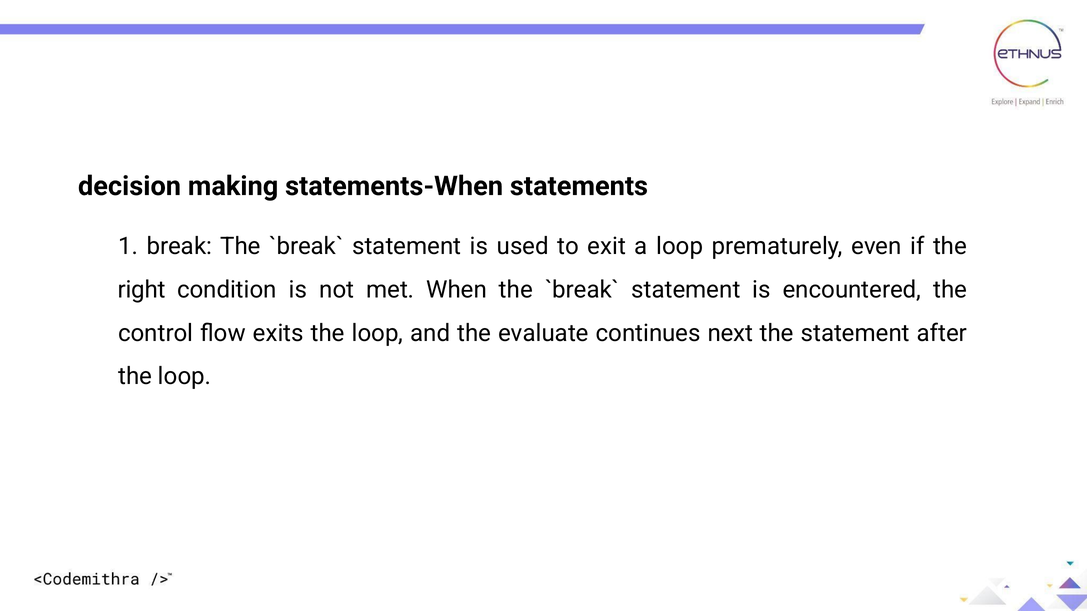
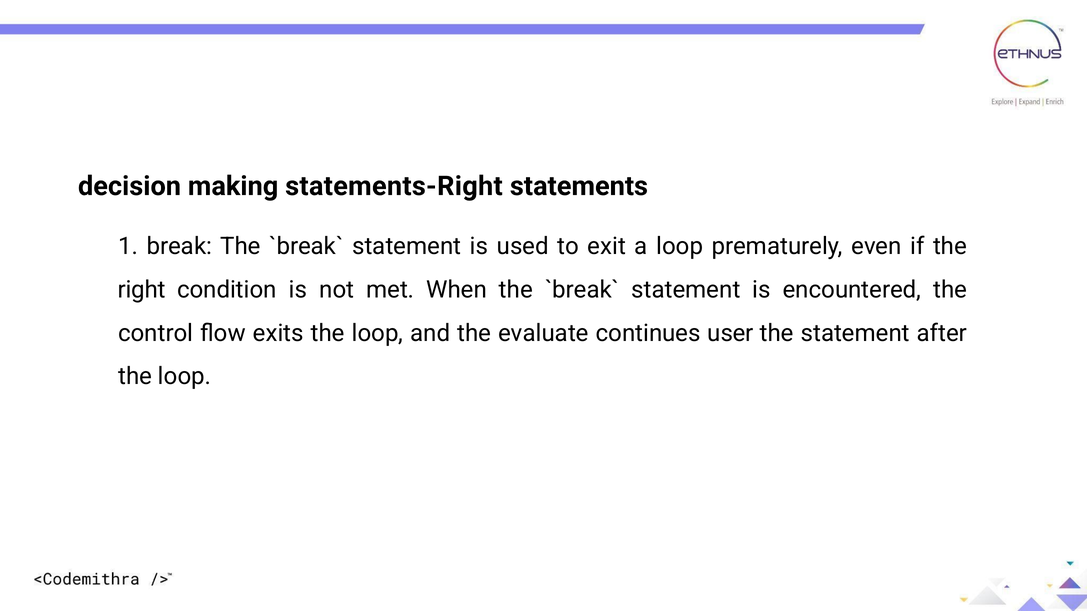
statements-When: statements-When -> statements-Right
next: next -> user
